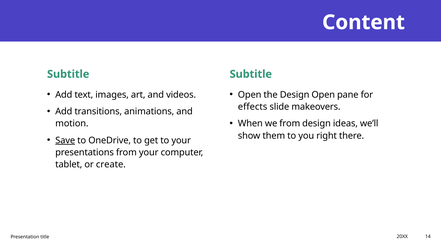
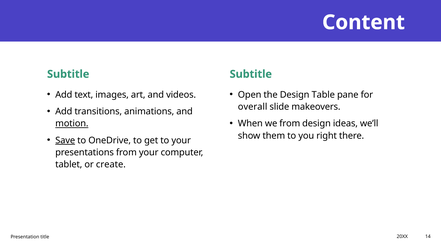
Design Open: Open -> Table
effects: effects -> overall
motion underline: none -> present
